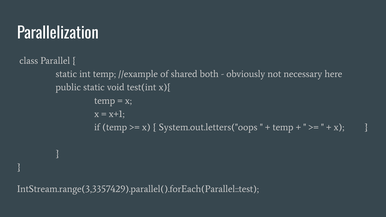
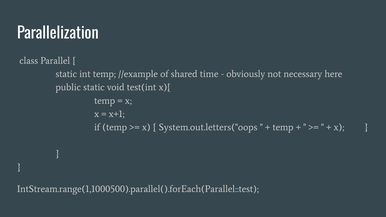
both: both -> time
IntStream.range(3,3357429).parallel().forEach(Parallel::test: IntStream.range(3,3357429).parallel().forEach(Parallel::test -> IntStream.range(1,1000500).parallel().forEach(Parallel::test
